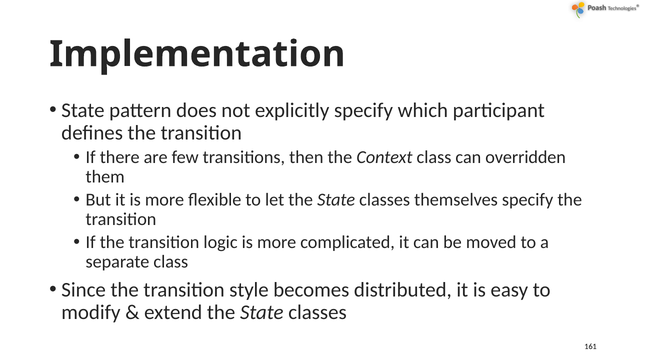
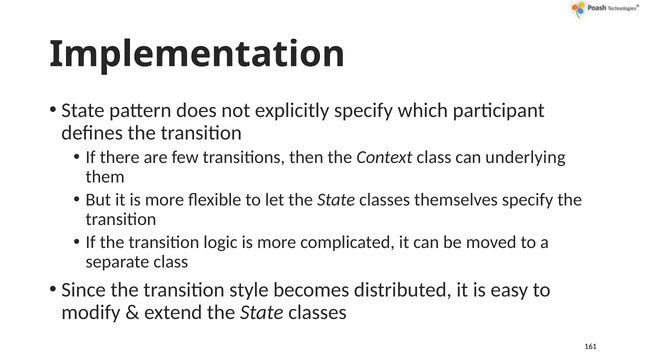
overridden: overridden -> underlying
